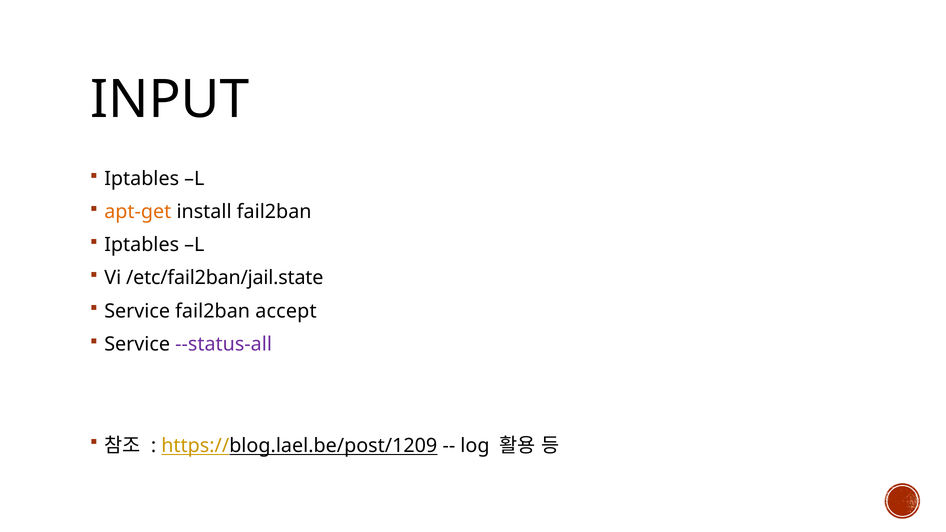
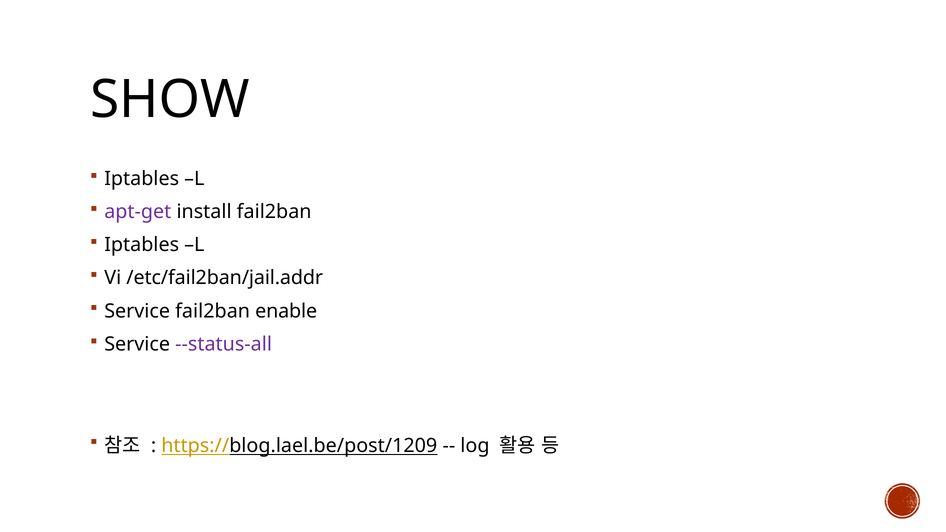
INPUT: INPUT -> SHOW
apt-get colour: orange -> purple
/etc/fail2ban/jail.state: /etc/fail2ban/jail.state -> /etc/fail2ban/jail.addr
accept: accept -> enable
